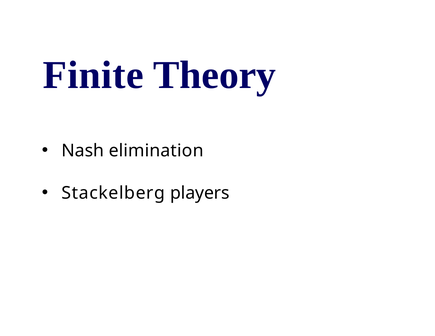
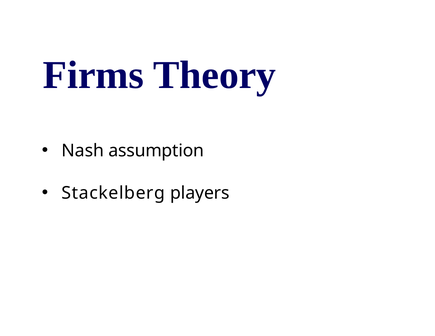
Finite: Finite -> Firms
elimination: elimination -> assumption
